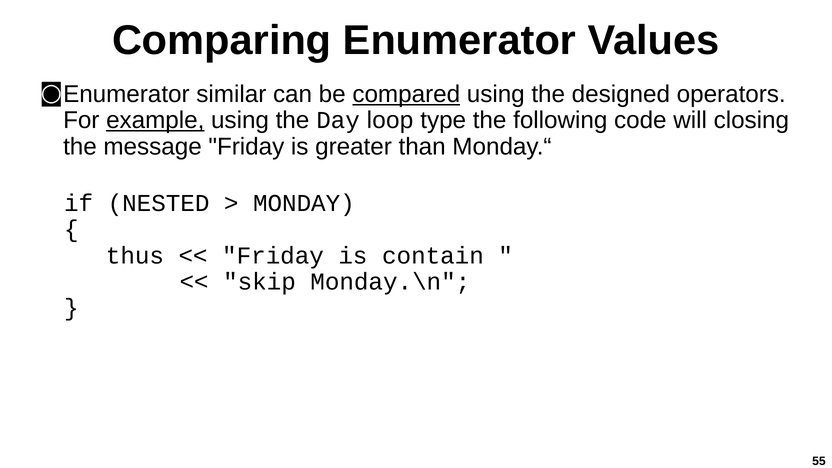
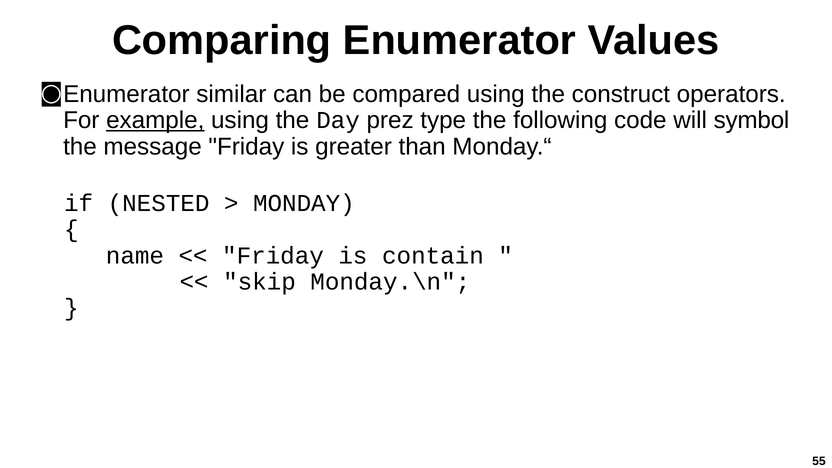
compared underline: present -> none
designed: designed -> construct
loop: loop -> prez
closing: closing -> symbol
thus: thus -> name
